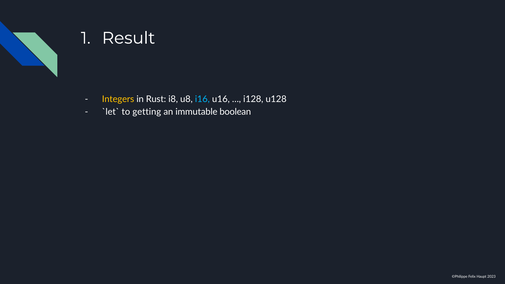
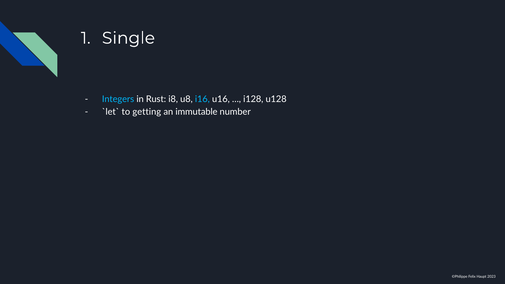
Result: Result -> Single
Integers colour: yellow -> light blue
boolean: boolean -> number
